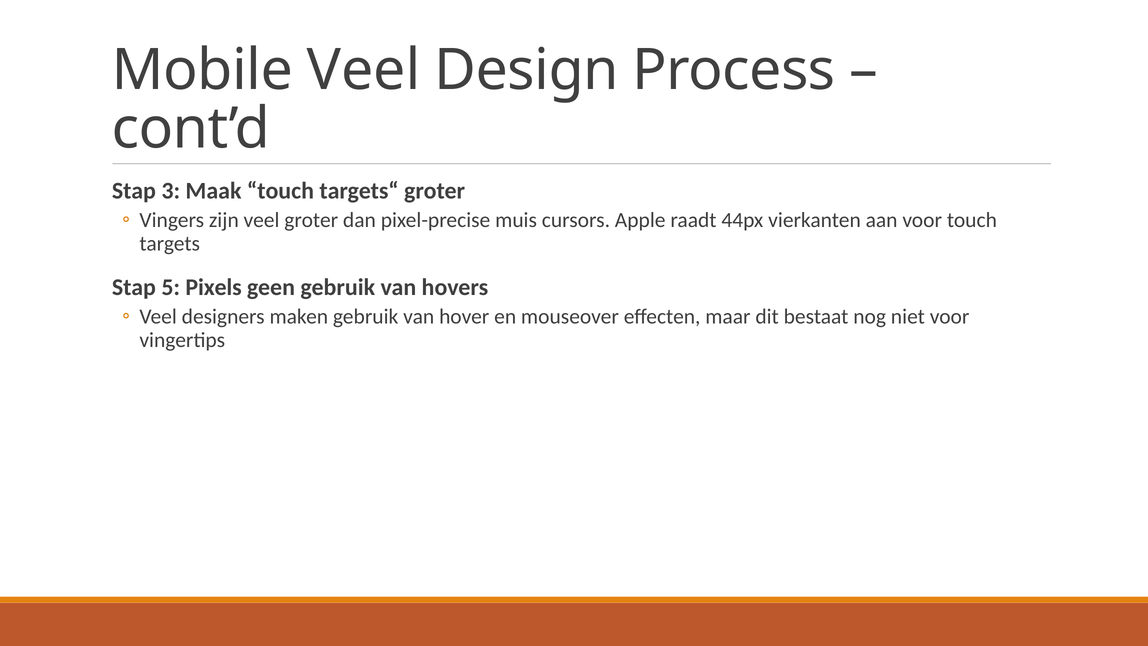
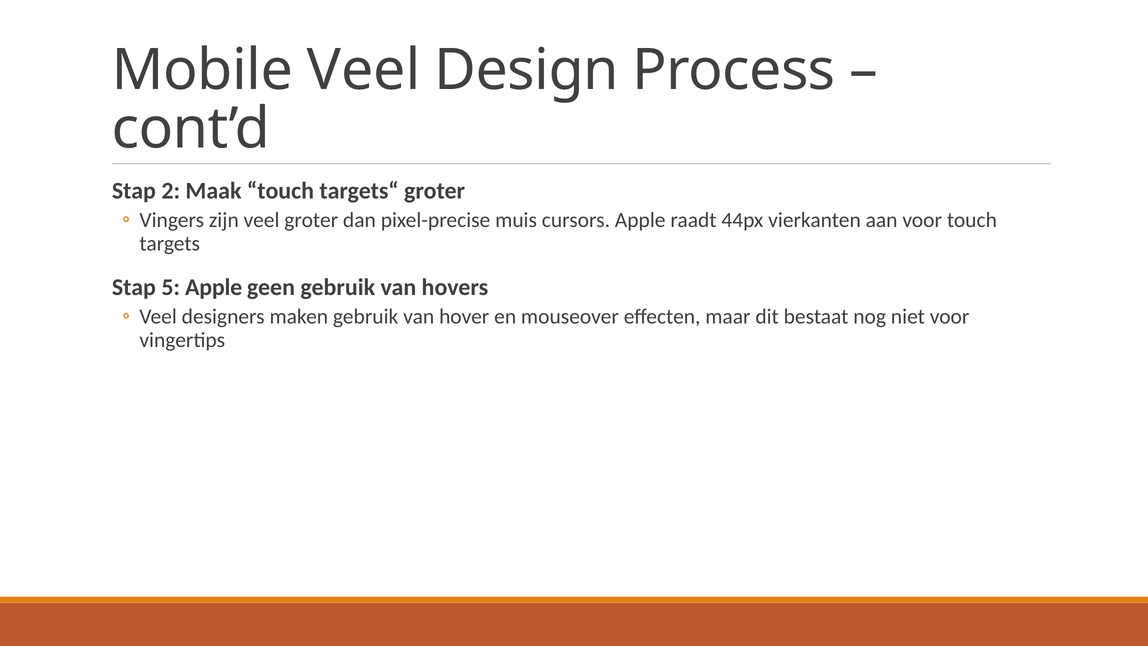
3: 3 -> 2
5 Pixels: Pixels -> Apple
